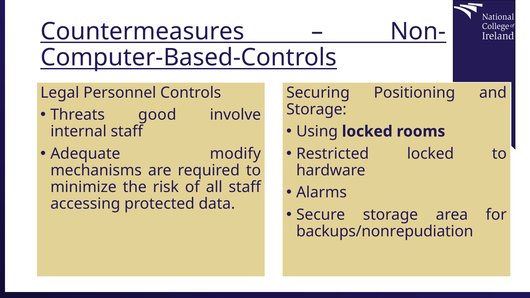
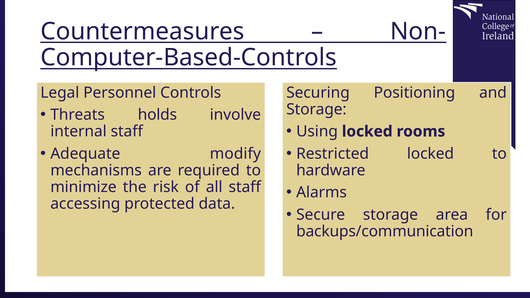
good: good -> holds
backups/nonrepudiation: backups/nonrepudiation -> backups/communication
